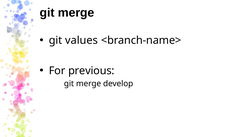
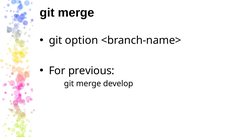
values: values -> option
